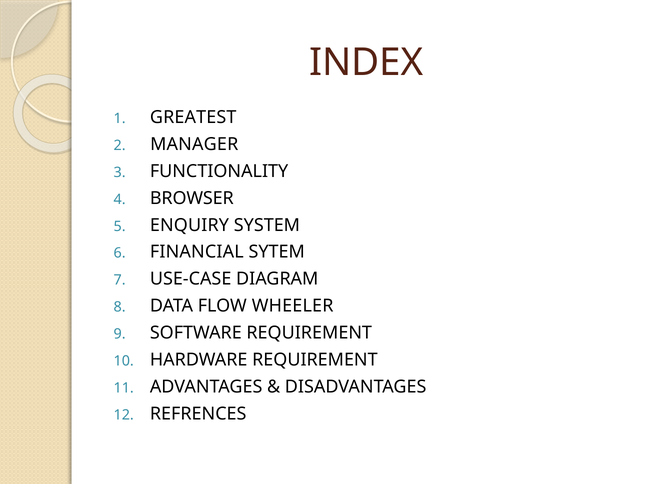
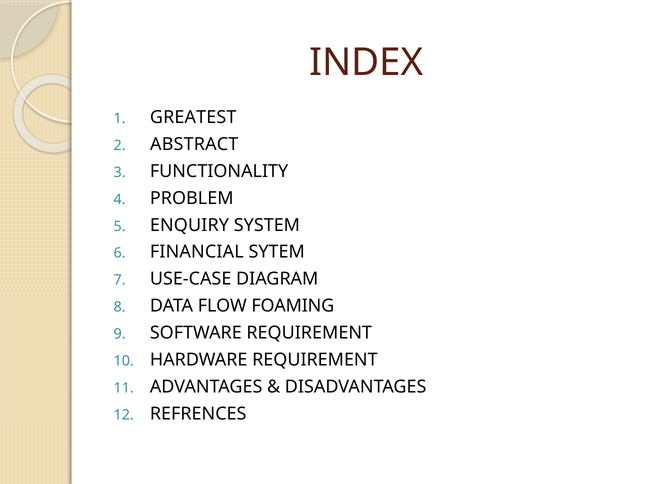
MANAGER: MANAGER -> ABSTRACT
BROWSER: BROWSER -> PROBLEM
WHEELER: WHEELER -> FOAMING
